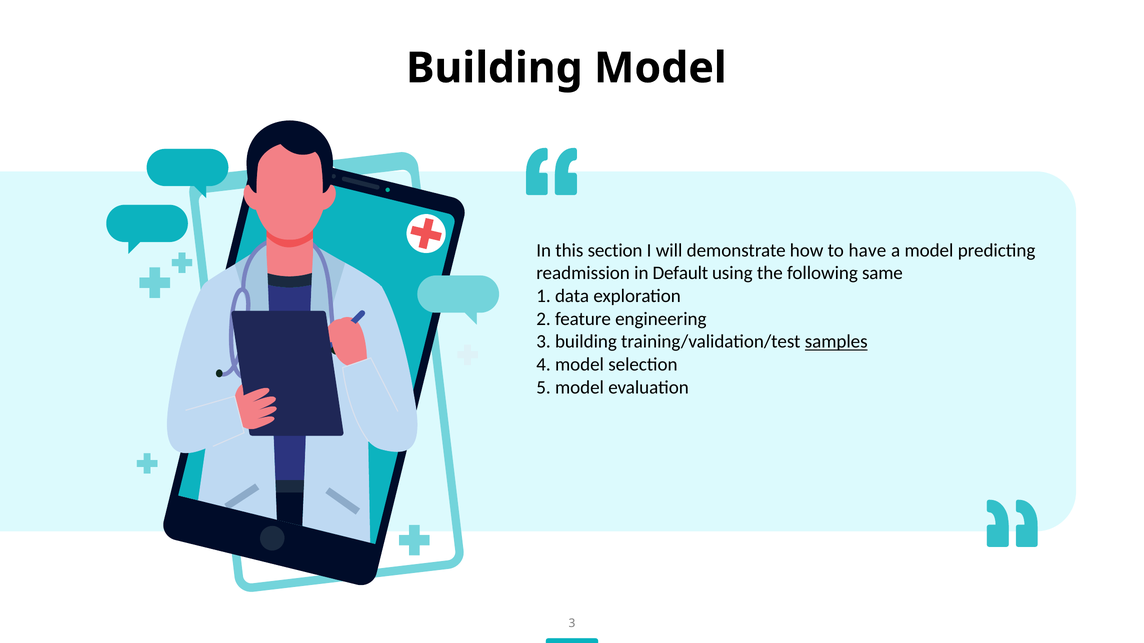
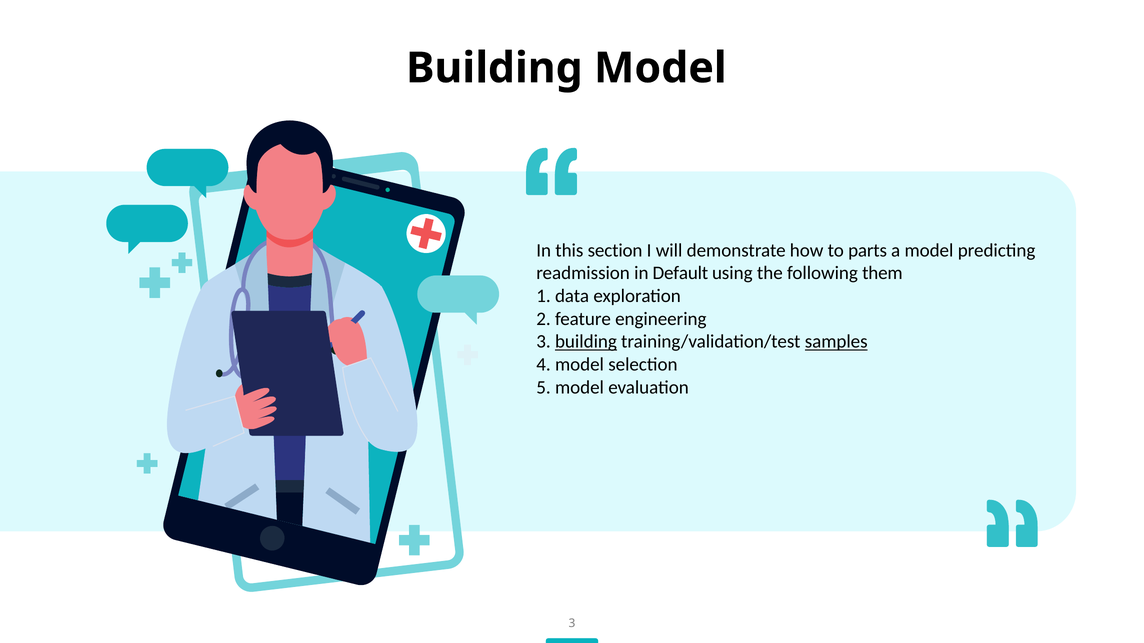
have: have -> parts
same: same -> them
building at (586, 342) underline: none -> present
